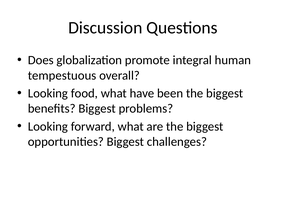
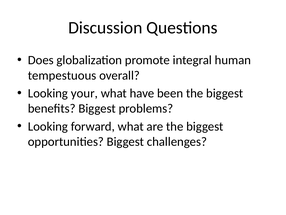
food: food -> your
